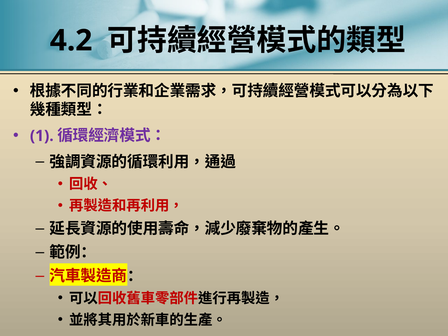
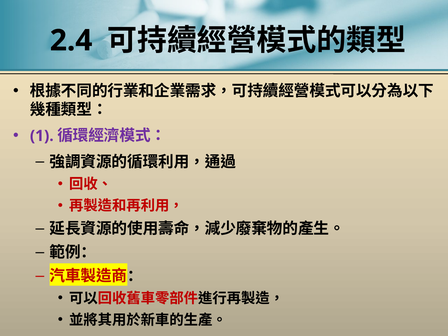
4.2: 4.2 -> 2.4
